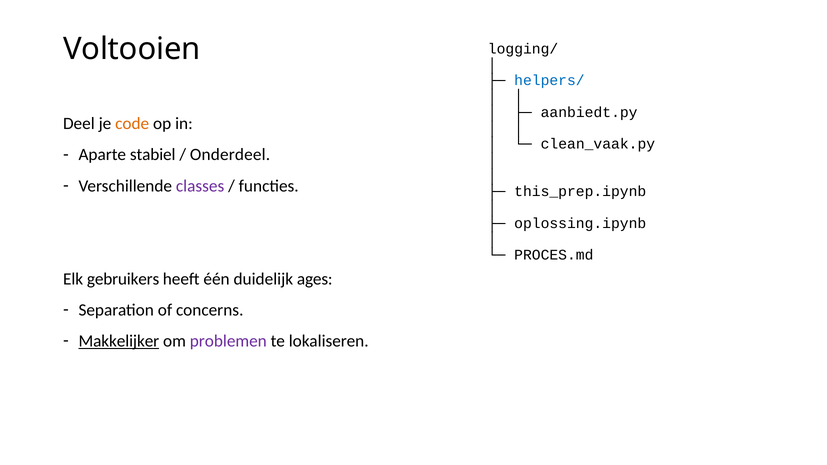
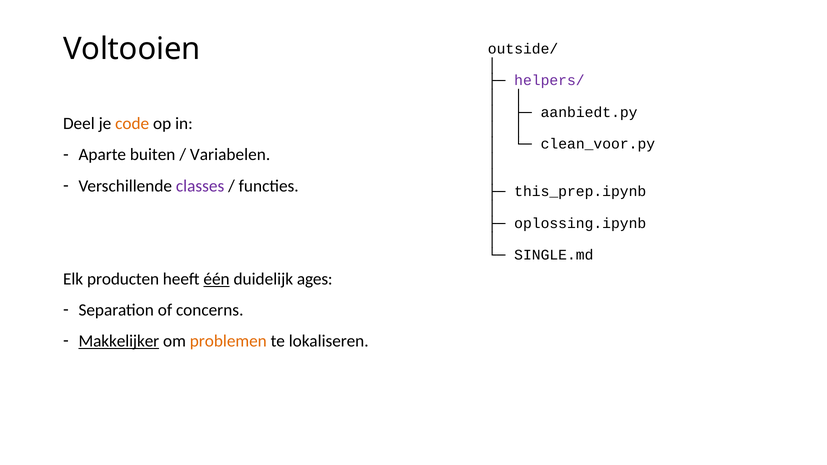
logging/: logging/ -> outside/
helpers/ colour: blue -> purple
clean_vaak.py: clean_vaak.py -> clean_voor.py
stabiel: stabiel -> buiten
Onderdeel: Onderdeel -> Variabelen
PROCES.md: PROCES.md -> SINGLE.md
gebruikers: gebruikers -> producten
één underline: none -> present
problemen colour: purple -> orange
